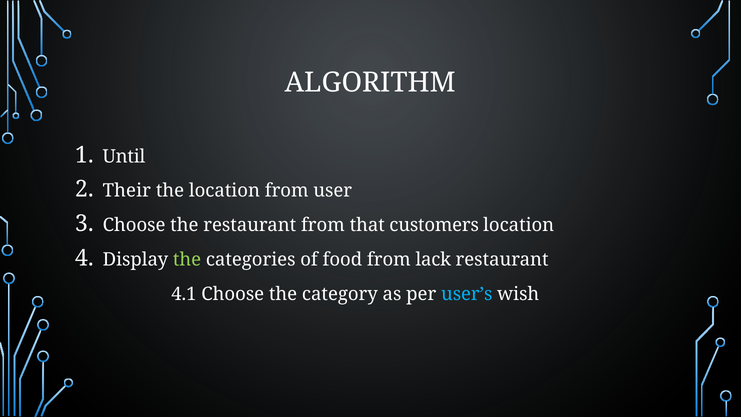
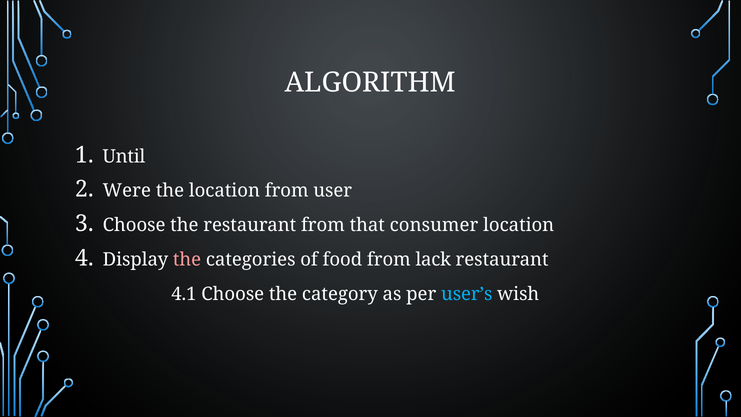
Their: Their -> Were
customers: customers -> consumer
the at (187, 260) colour: light green -> pink
